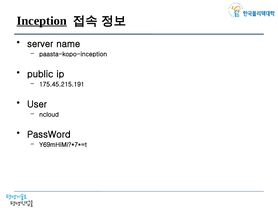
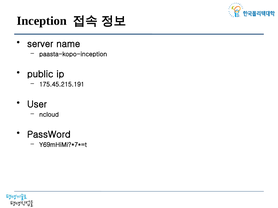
Inception underline: present -> none
